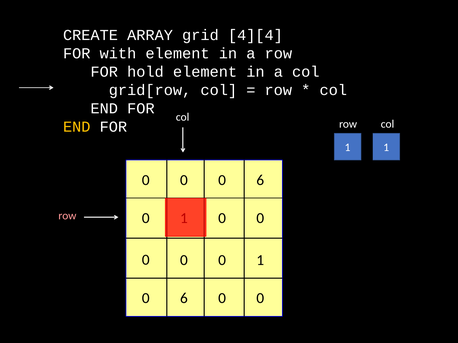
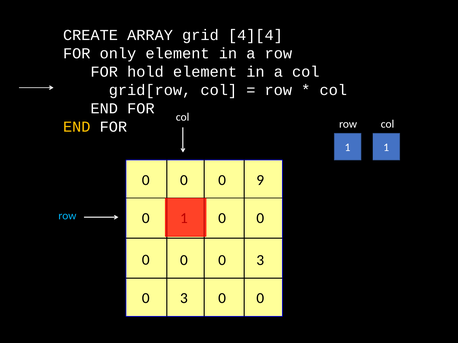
with: with -> only
0 0 6: 6 -> 9
row at (67, 216) colour: pink -> light blue
0 0 0 1: 1 -> 3
6 at (184, 299): 6 -> 3
